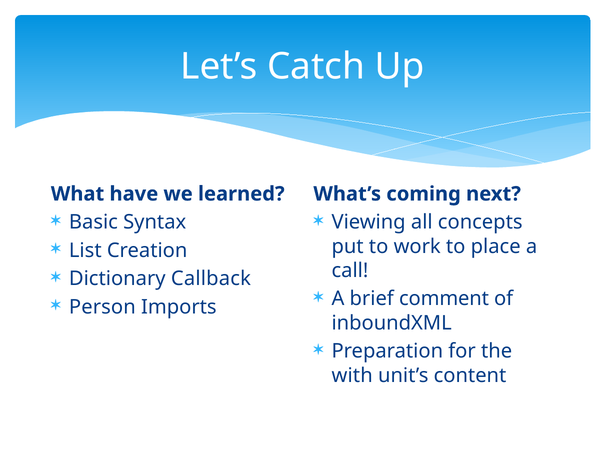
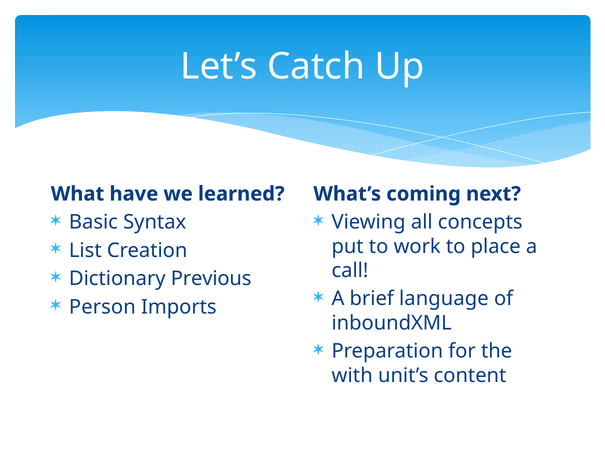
Callback: Callback -> Previous
comment: comment -> language
